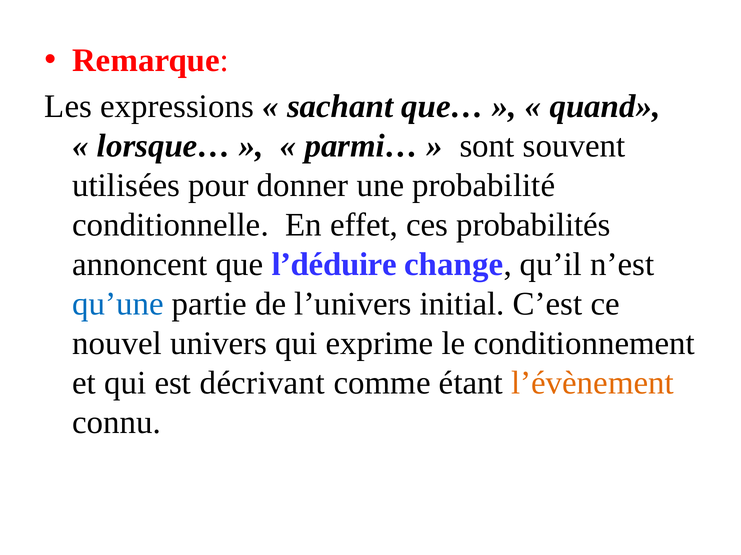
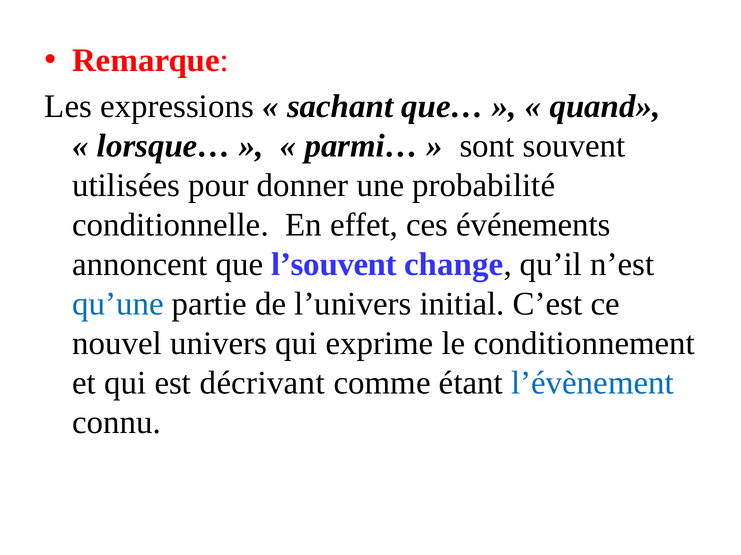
probabilités: probabilités -> événements
l’déduire: l’déduire -> l’souvent
l’évènement colour: orange -> blue
